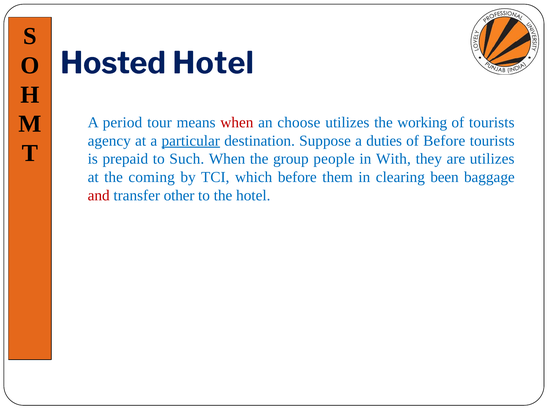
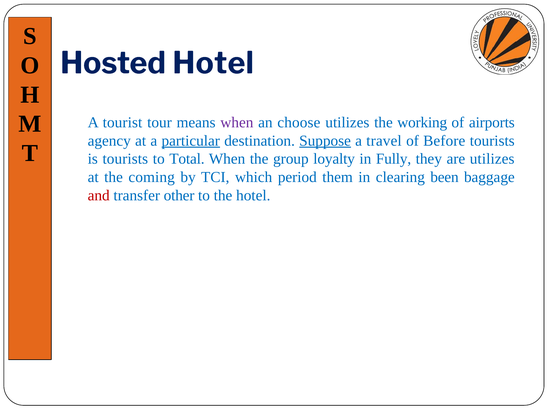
period: period -> tourist
when at (237, 122) colour: red -> purple
of tourists: tourists -> airports
Suppose underline: none -> present
duties: duties -> travel
is prepaid: prepaid -> tourists
Such: Such -> Total
people: people -> loyalty
With: With -> Fully
which before: before -> period
